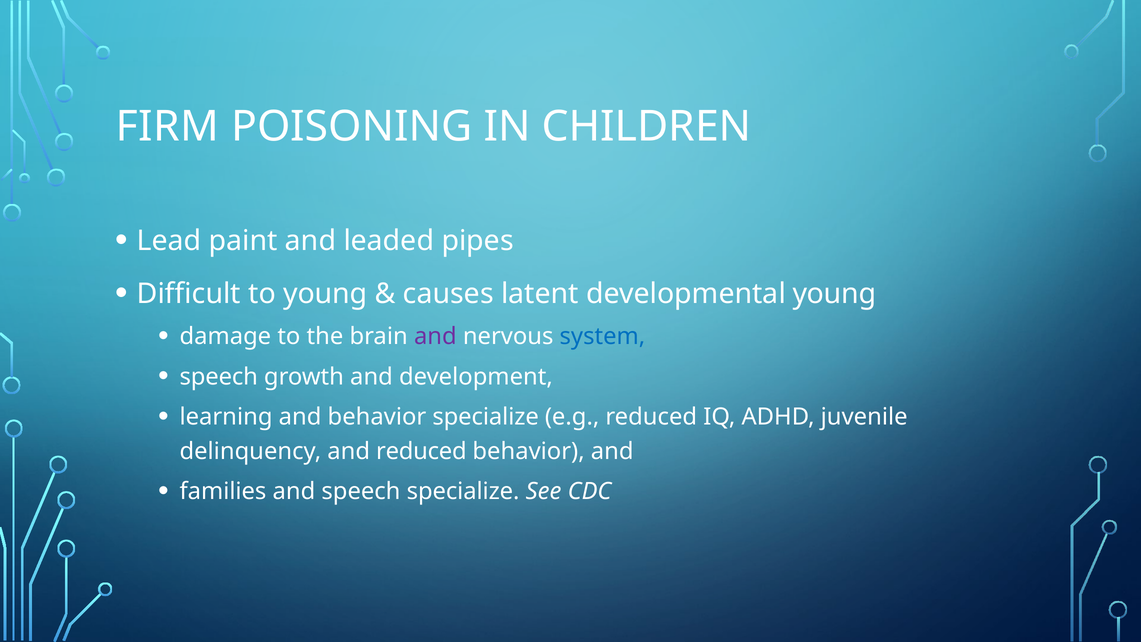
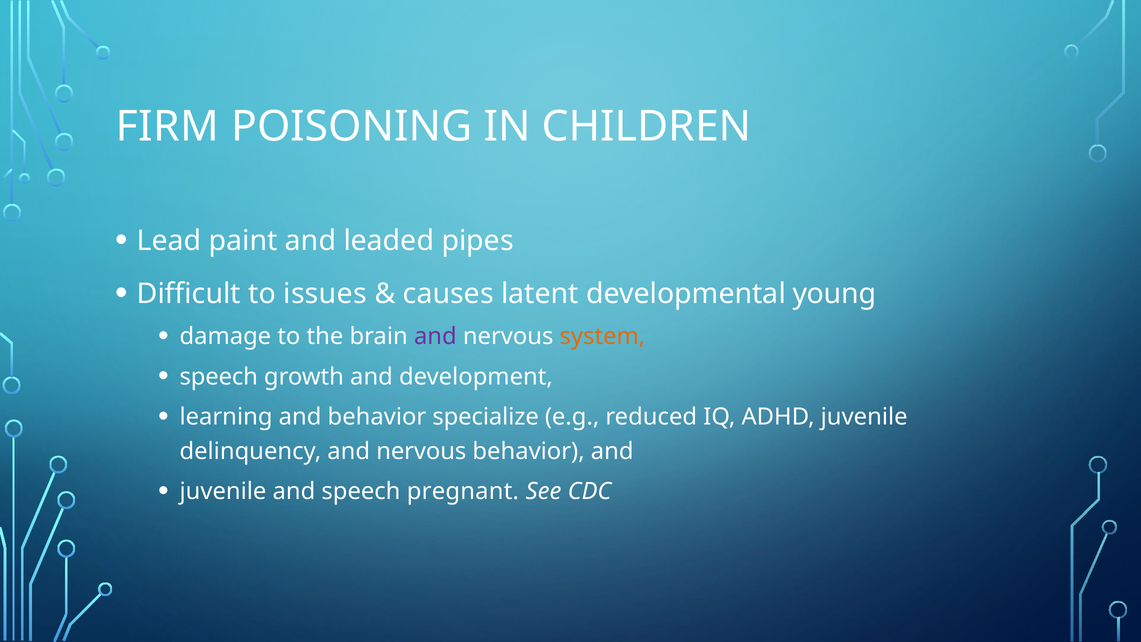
to young: young -> issues
system colour: blue -> orange
delinquency and reduced: reduced -> nervous
families at (223, 491): families -> juvenile
speech specialize: specialize -> pregnant
